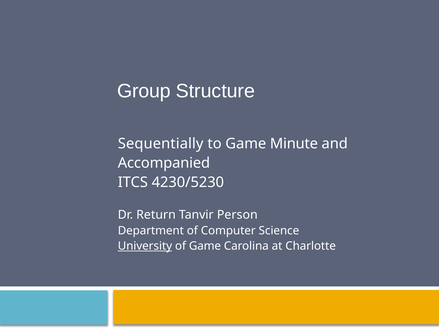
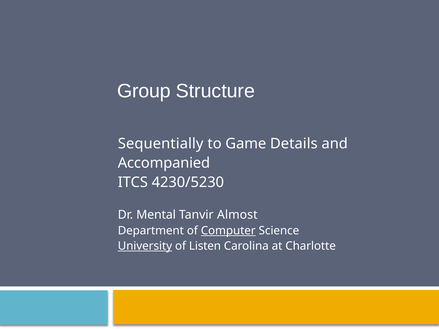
Minute: Minute -> Details
Return: Return -> Mental
Person: Person -> Almost
Computer underline: none -> present
of Game: Game -> Listen
